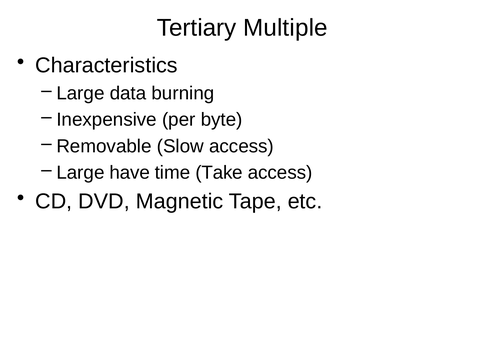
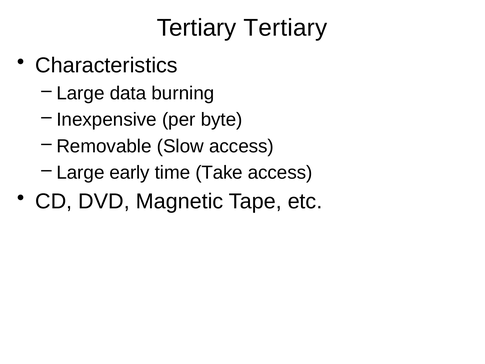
Tertiary Multiple: Multiple -> Tertiary
have: have -> early
